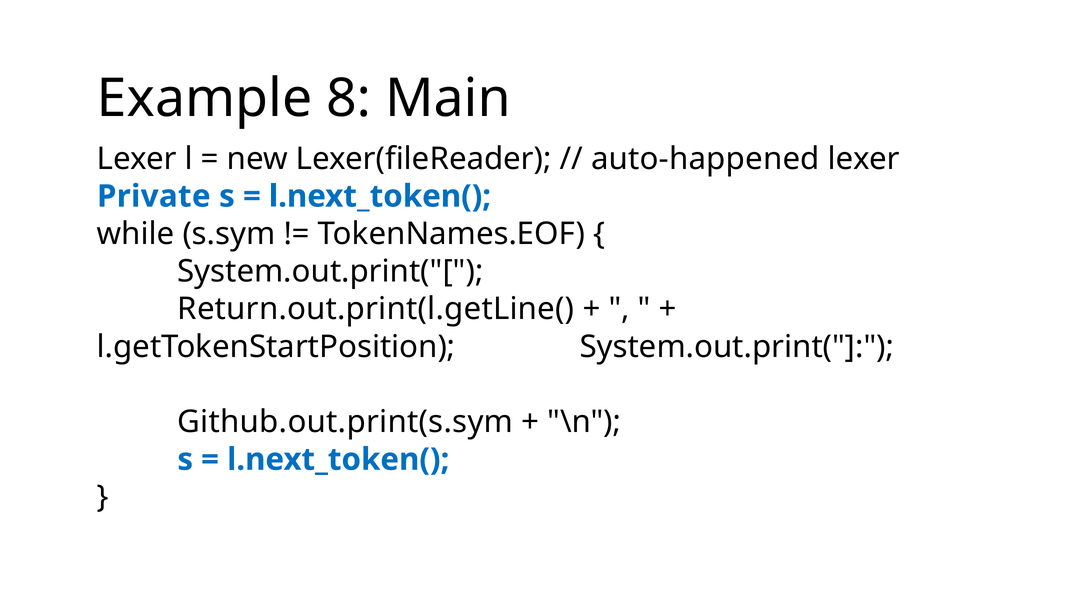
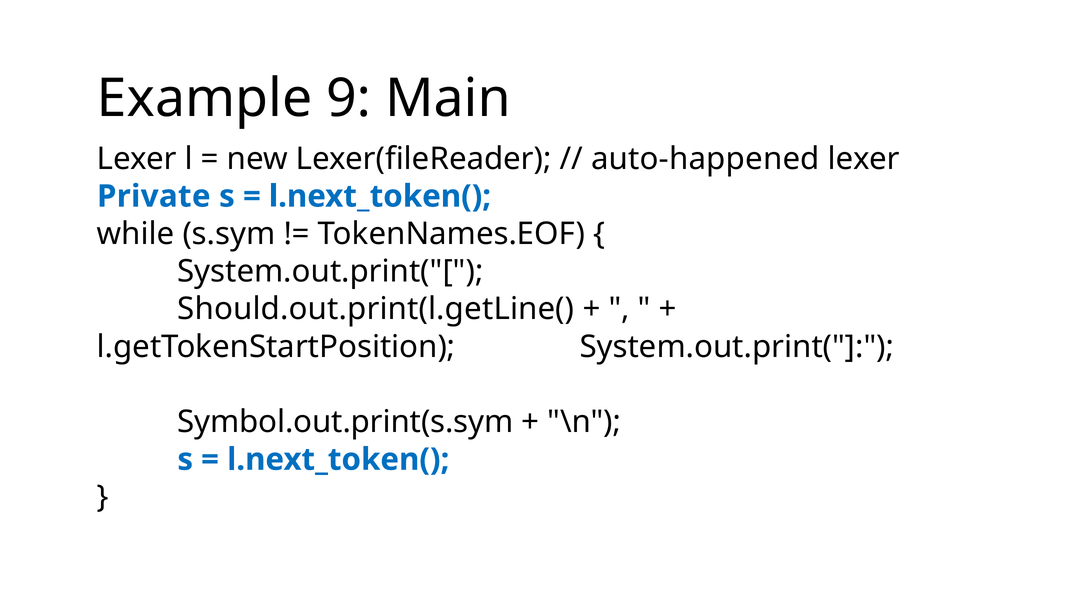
8: 8 -> 9
Return.out.print(l.getLine(: Return.out.print(l.getLine( -> Should.out.print(l.getLine(
Github.out.print(s.sym: Github.out.print(s.sym -> Symbol.out.print(s.sym
